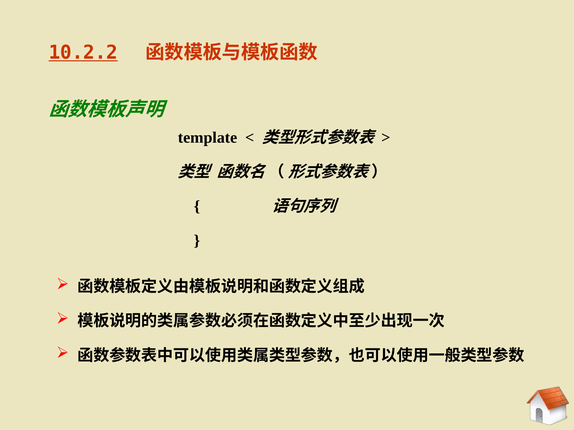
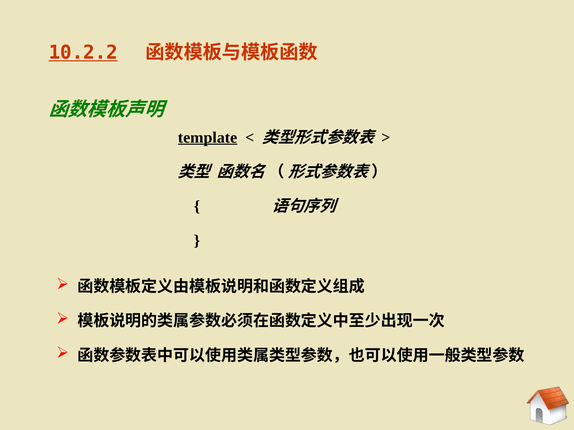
template underline: none -> present
